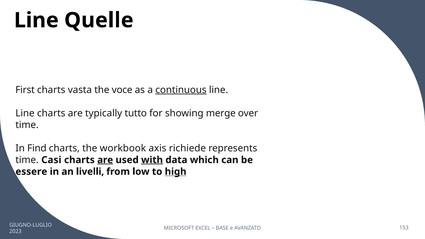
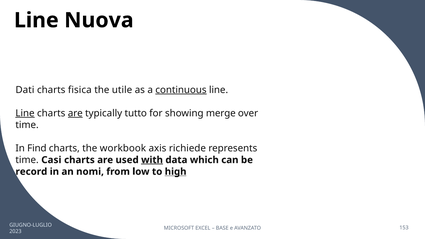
Quelle: Quelle -> Nuova
First: First -> Dati
vasta: vasta -> fisica
voce: voce -> utile
Line at (25, 113) underline: none -> present
are at (75, 113) underline: none -> present
are at (105, 160) underline: present -> none
essere: essere -> record
livelli: livelli -> nomi
